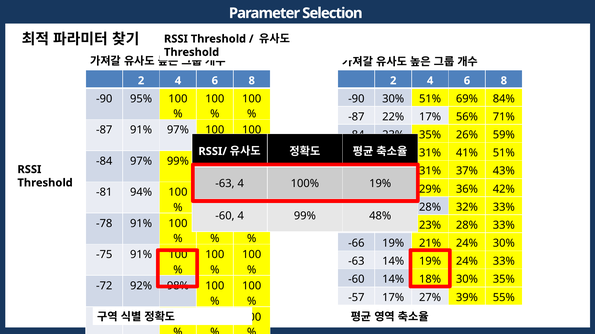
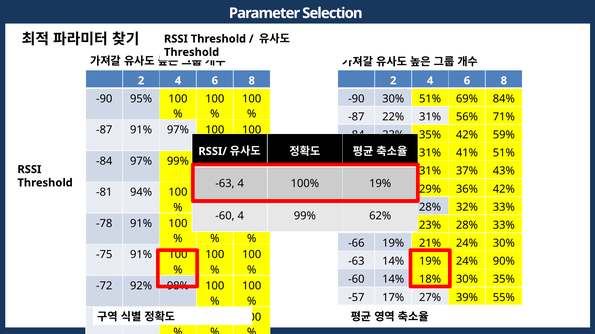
22% 17%: 17% -> 31%
35% 26%: 26% -> 42%
48%: 48% -> 62%
24% 33%: 33% -> 90%
